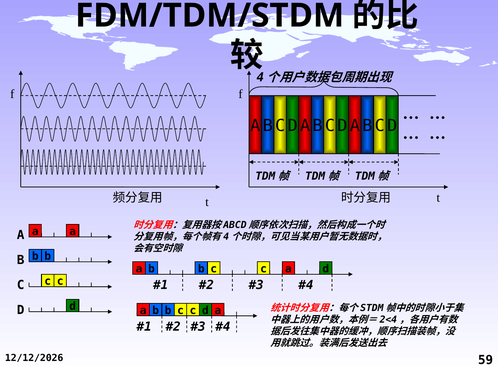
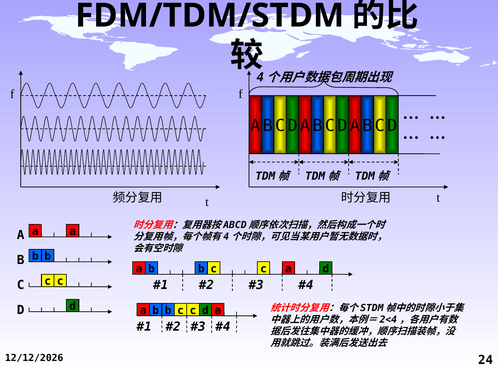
59: 59 -> 24
